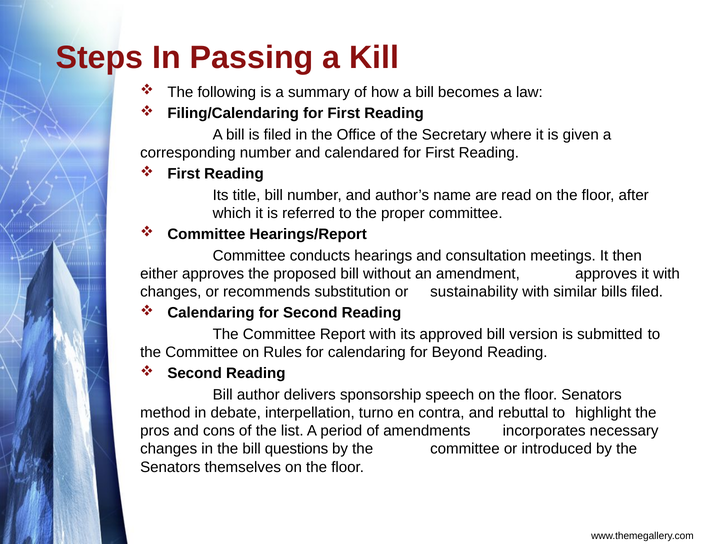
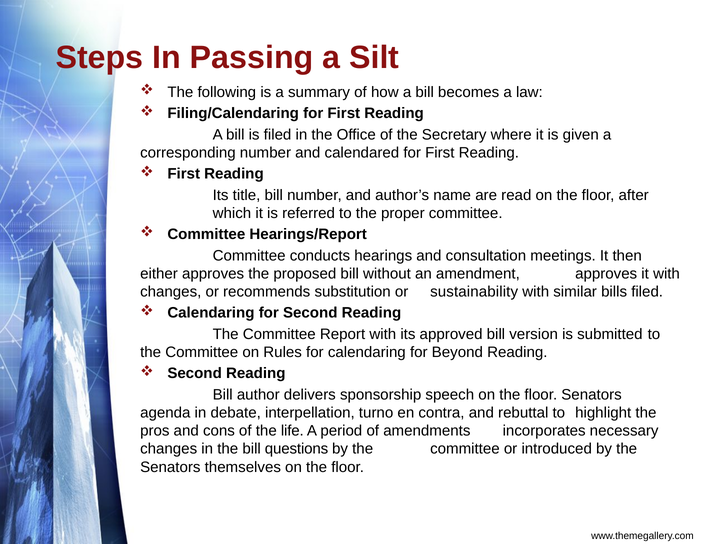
Kill: Kill -> Silt
method: method -> agenda
list: list -> life
